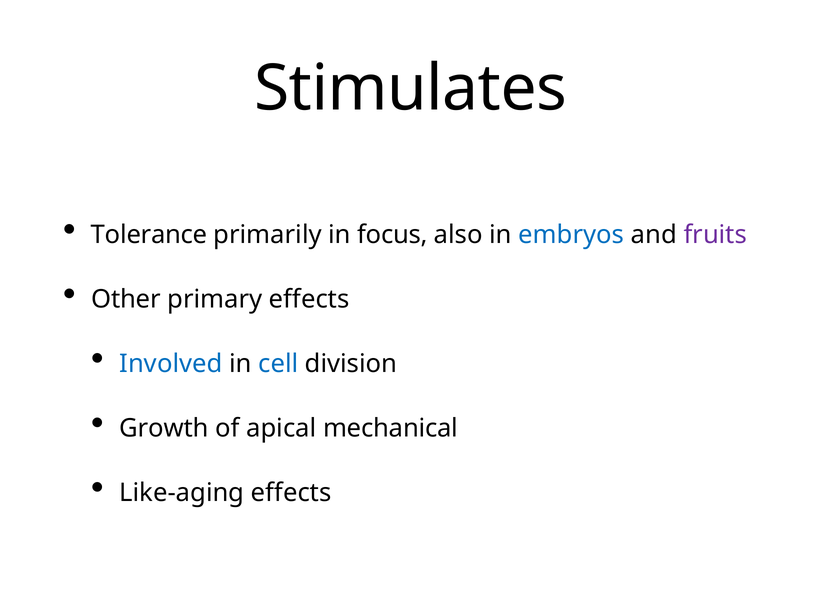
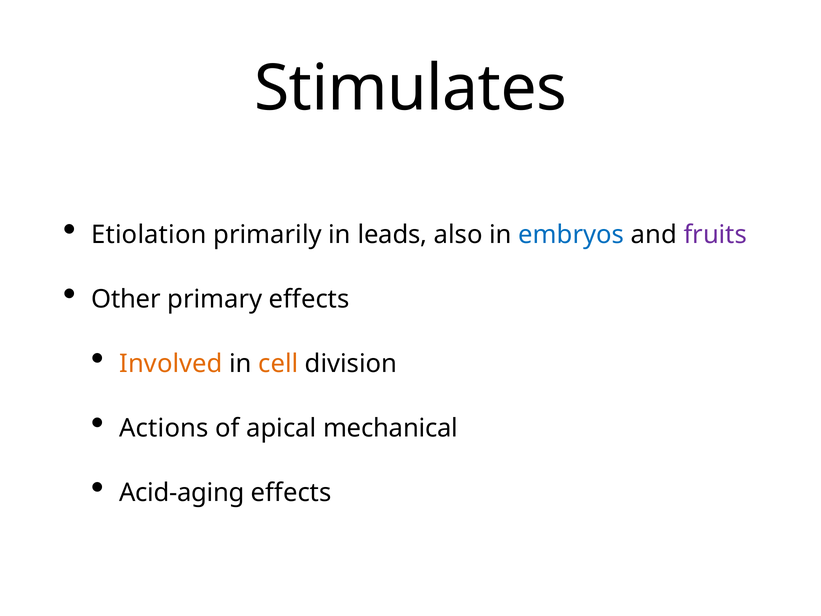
Tolerance: Tolerance -> Etiolation
focus: focus -> leads
Involved colour: blue -> orange
cell colour: blue -> orange
Growth: Growth -> Actions
Like-aging: Like-aging -> Acid-aging
